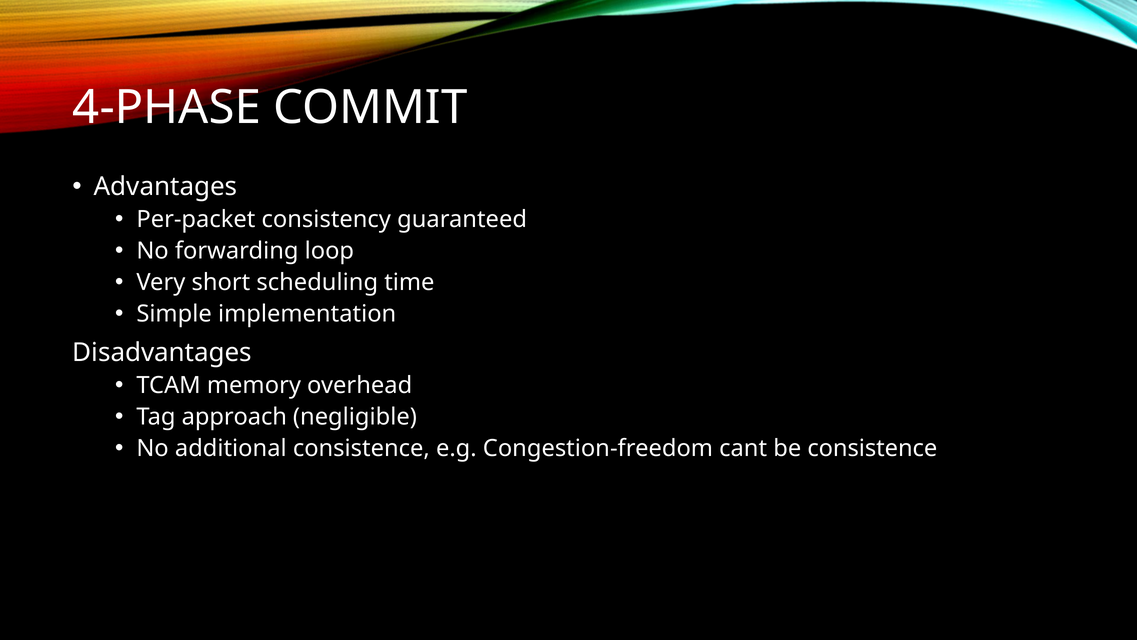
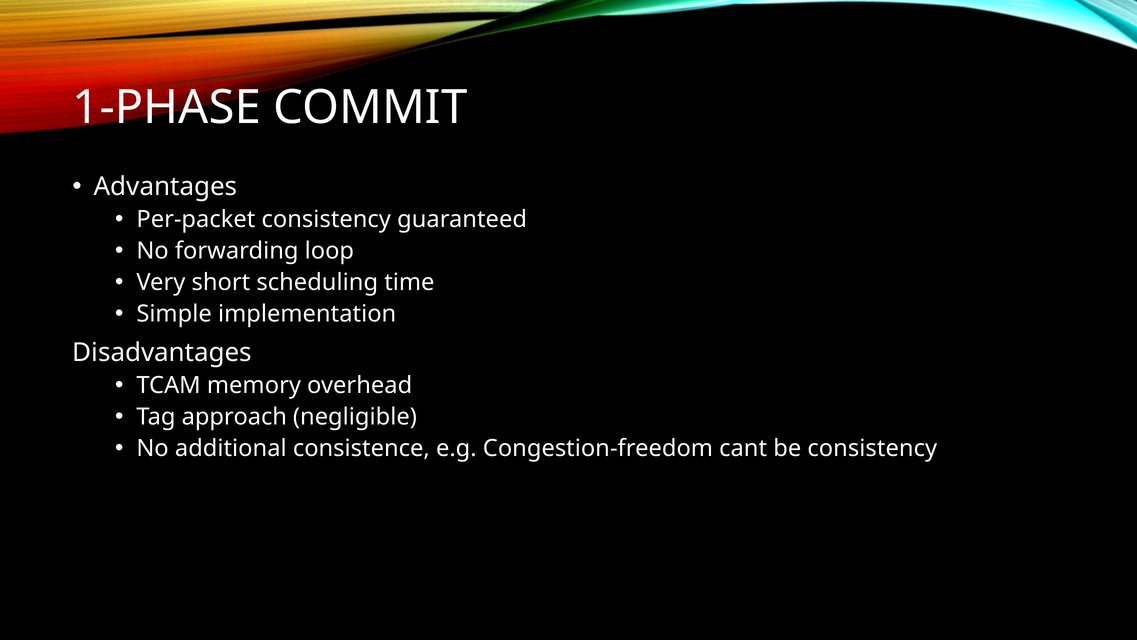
4-PHASE: 4-PHASE -> 1-PHASE
be consistence: consistence -> consistency
